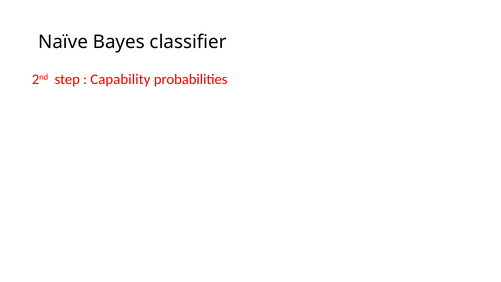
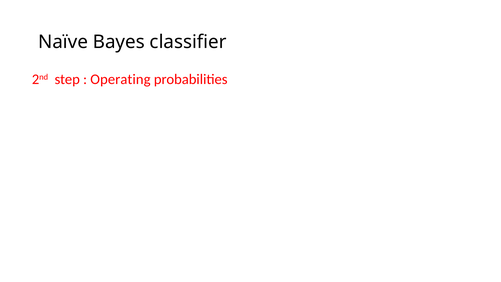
Capability: Capability -> Operating
